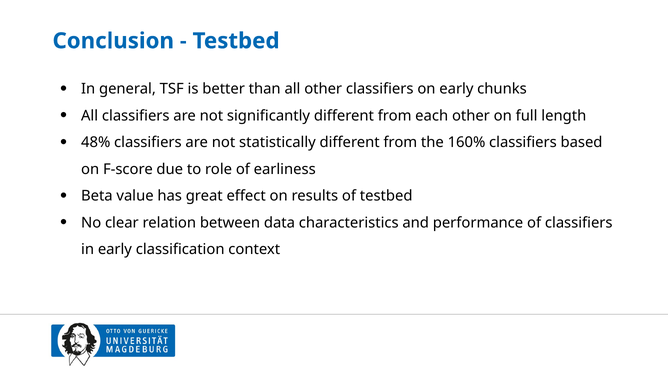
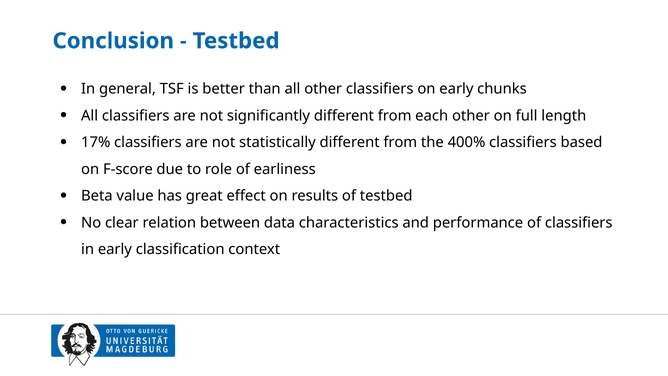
48%: 48% -> 17%
160%: 160% -> 400%
